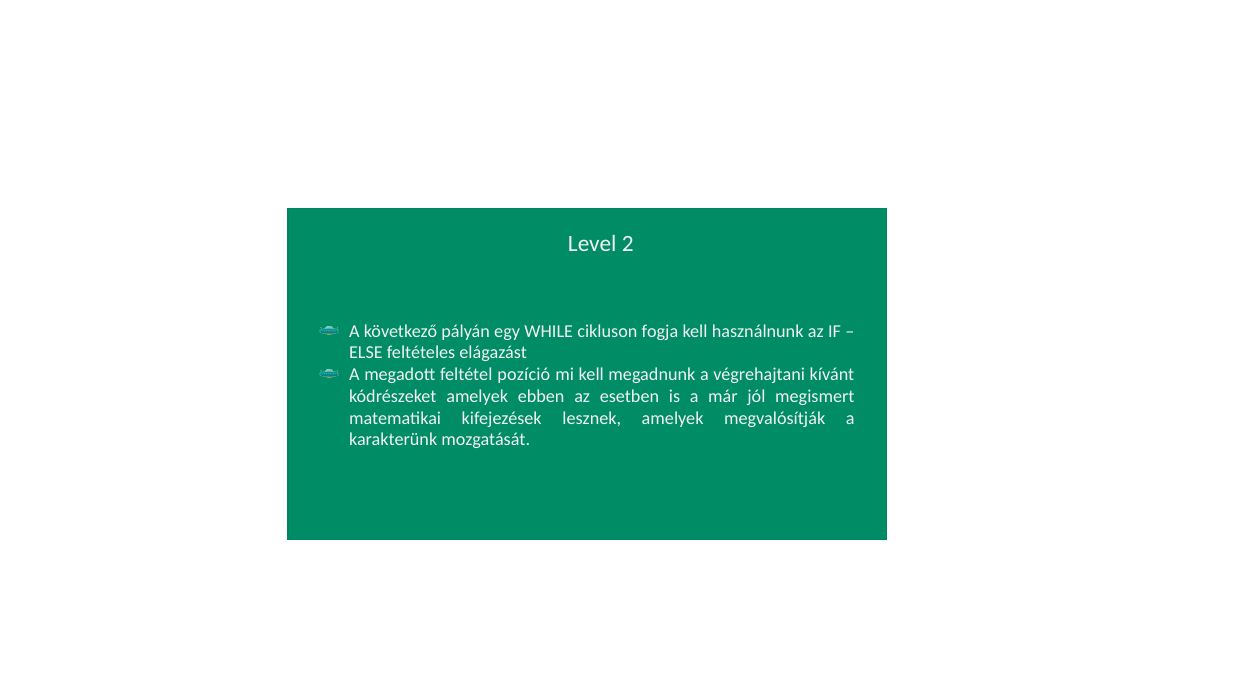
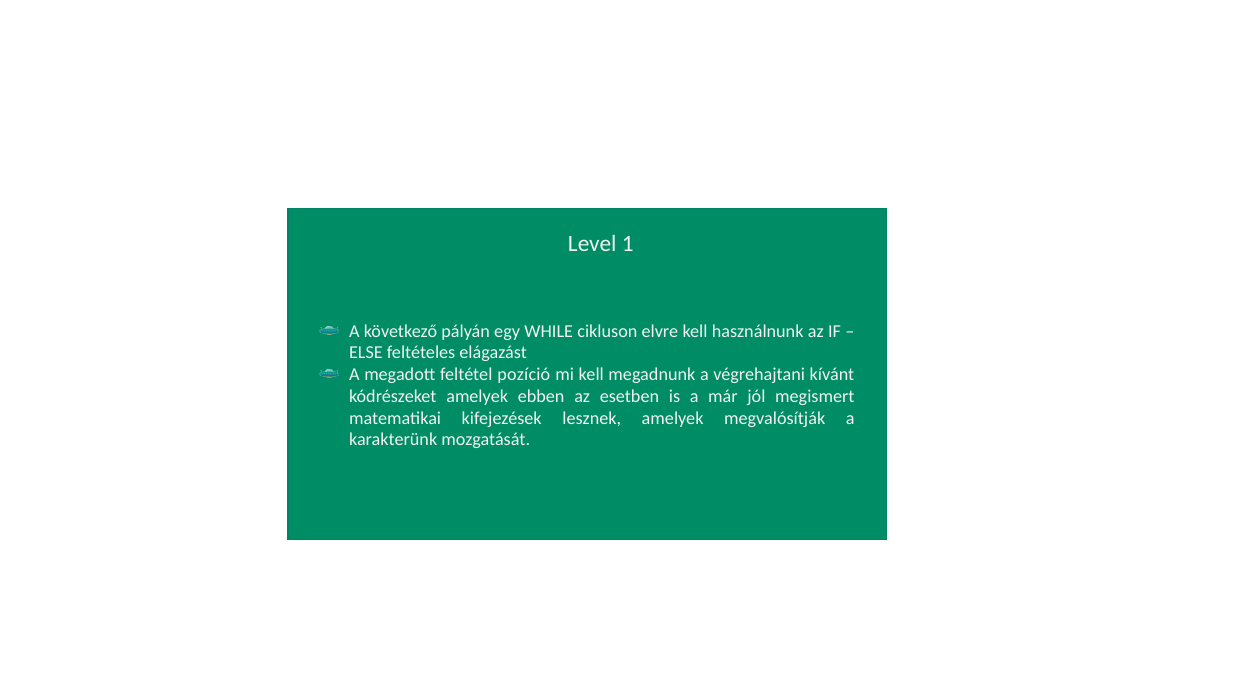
2: 2 -> 1
fogja: fogja -> elvre
